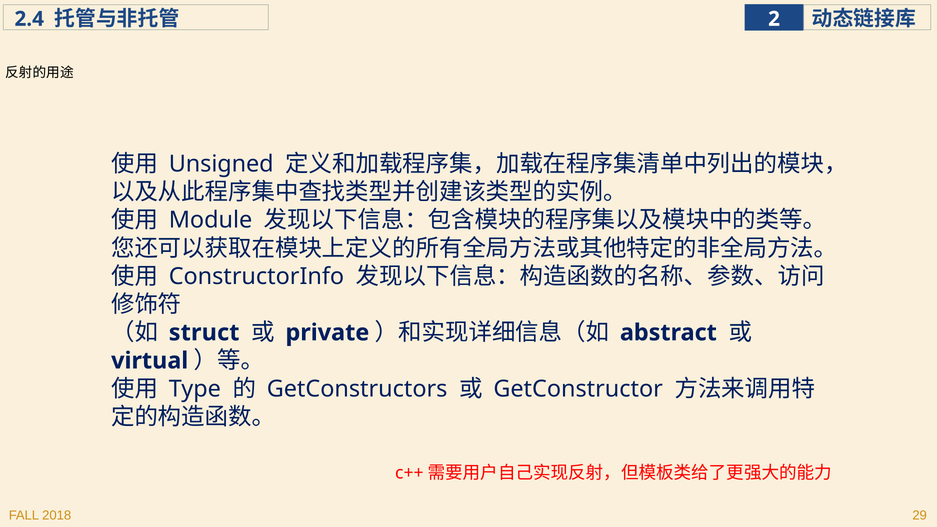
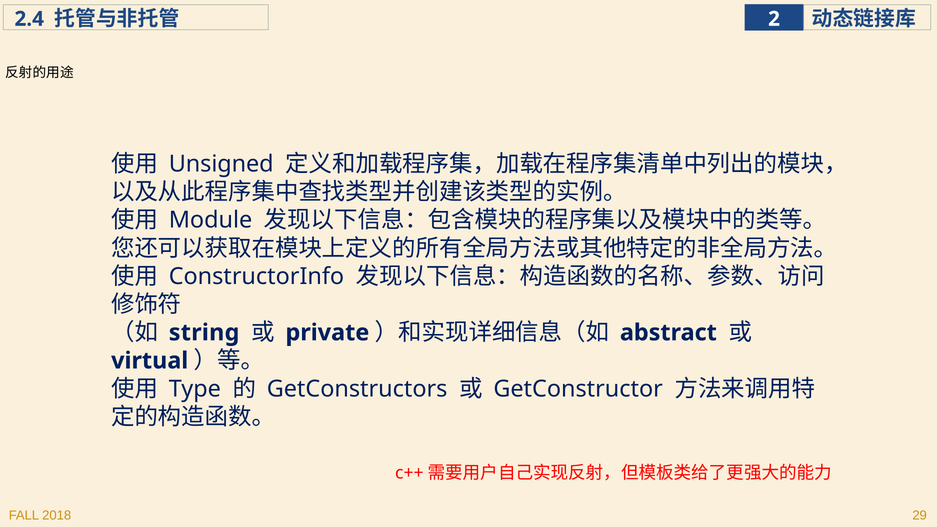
struct: struct -> string
